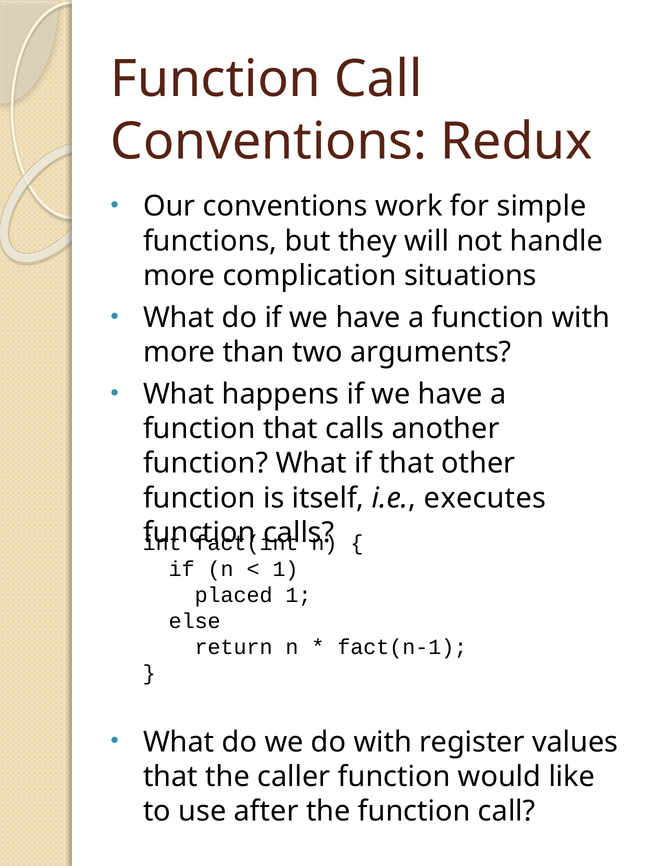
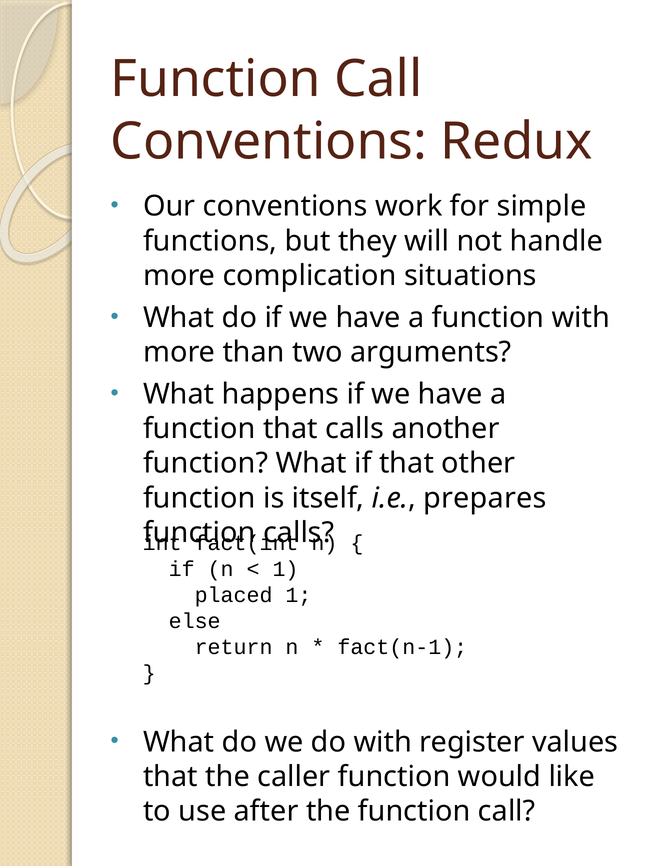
executes: executes -> prepares
